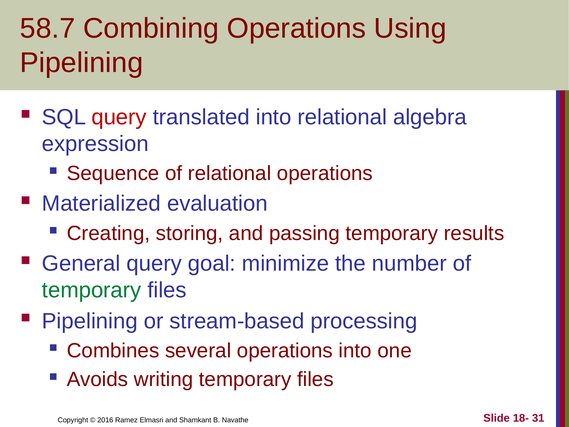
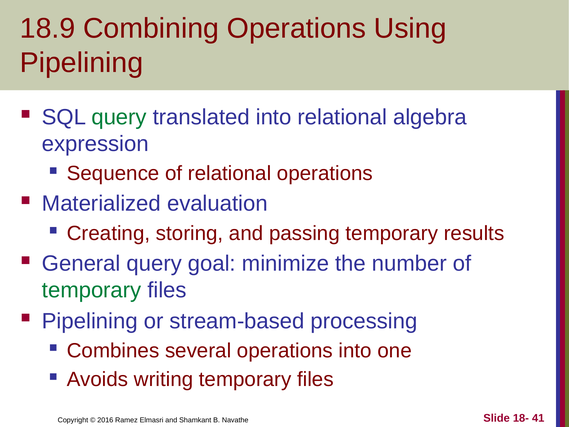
58.7: 58.7 -> 18.9
query at (119, 117) colour: red -> green
31: 31 -> 41
